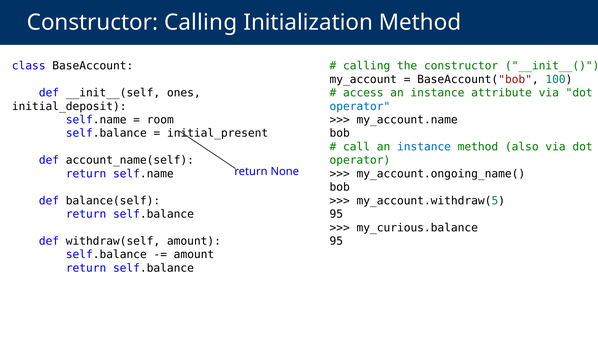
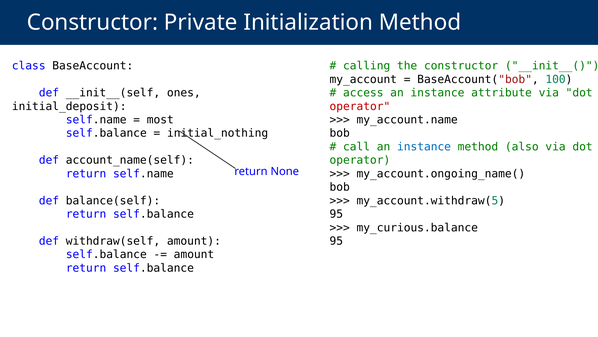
Constructor Calling: Calling -> Private
operator at (360, 106) colour: blue -> red
room: room -> most
initial_present: initial_present -> initial_nothing
